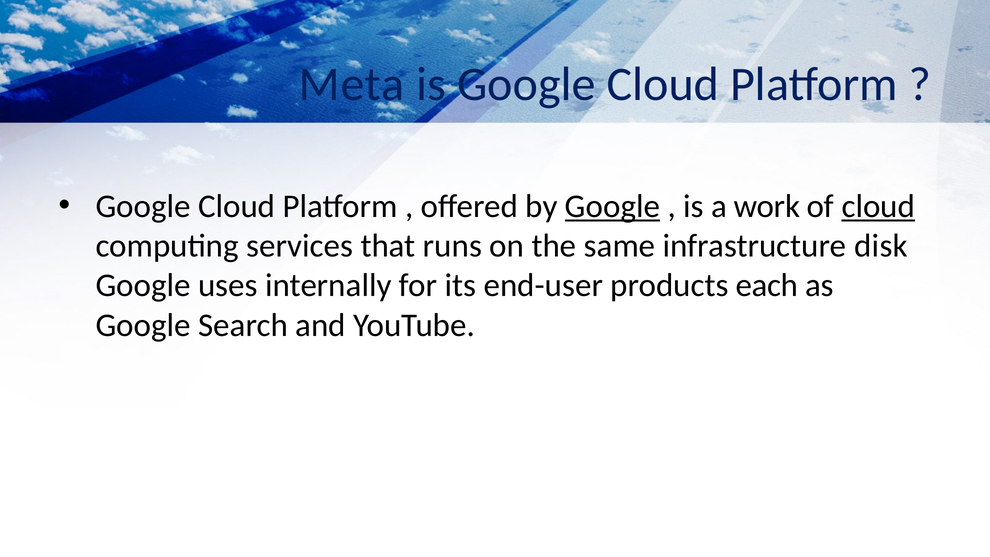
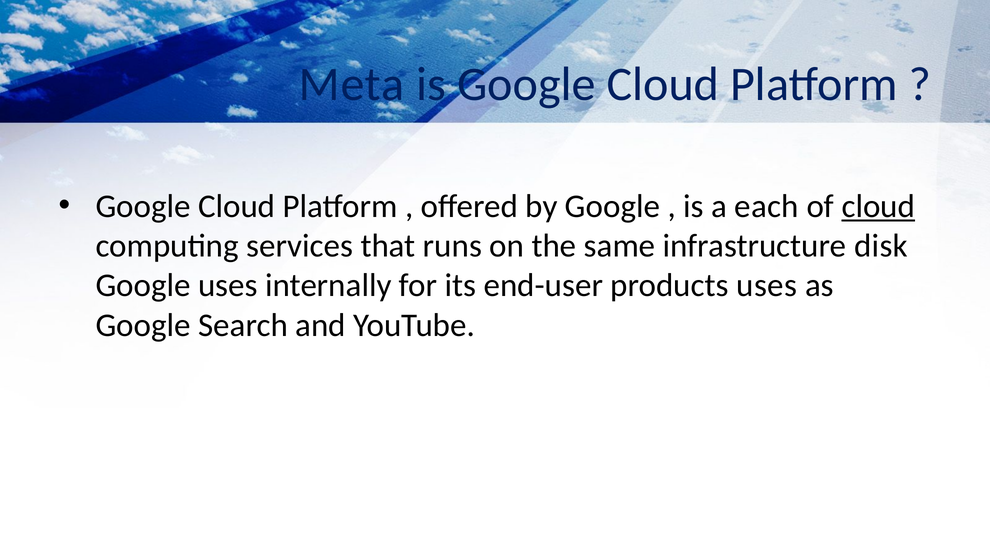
Google at (612, 206) underline: present -> none
work: work -> each
products each: each -> uses
